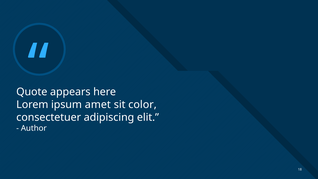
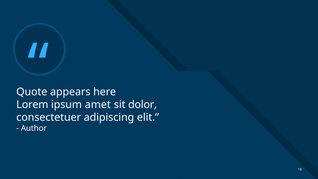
color: color -> dolor
